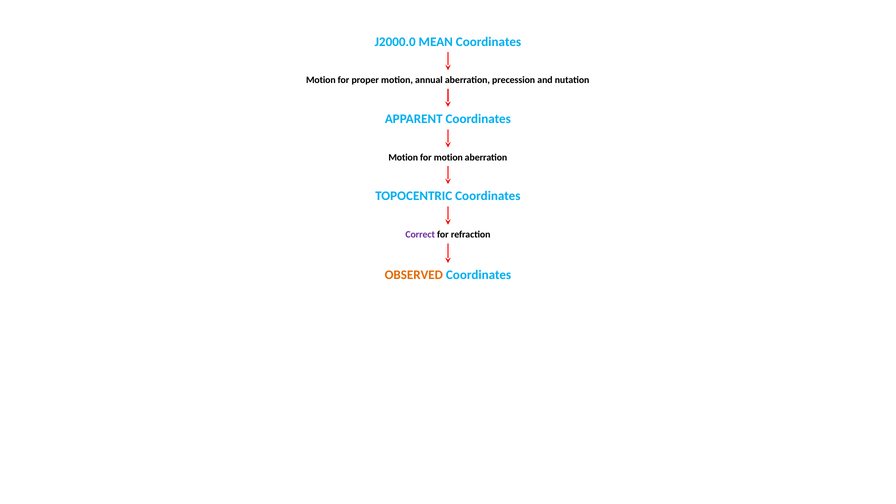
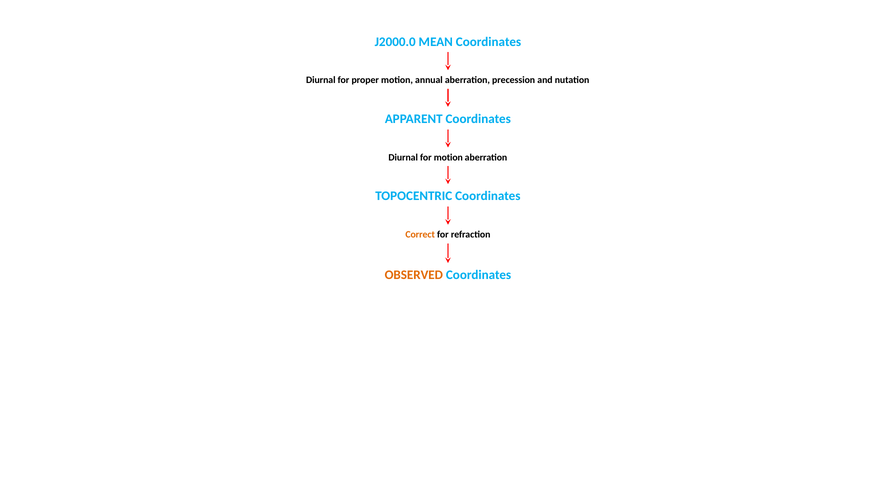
Motion at (321, 80): Motion -> Diurnal
Motion at (403, 157): Motion -> Diurnal
Correct colour: purple -> orange
